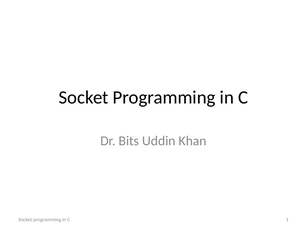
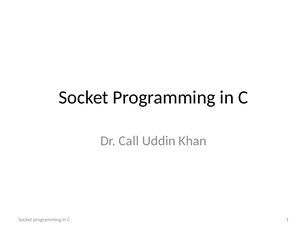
Bits: Bits -> Call
